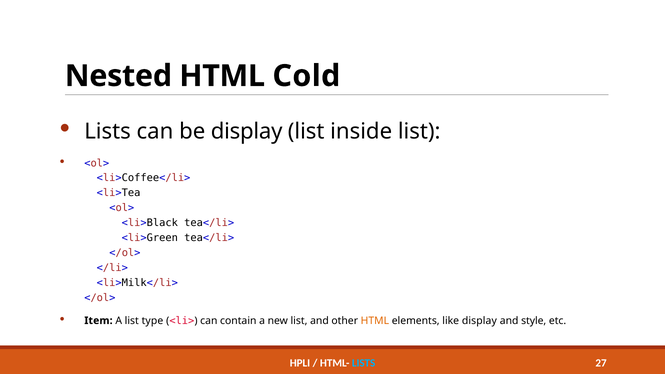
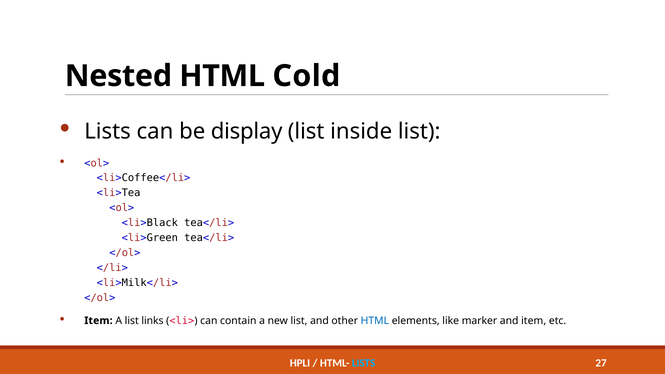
type: type -> links
HTML at (375, 321) colour: orange -> blue
like display: display -> marker
and style: style -> item
